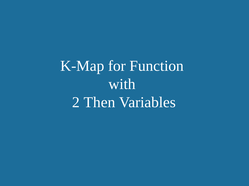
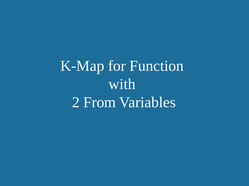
Then: Then -> From
